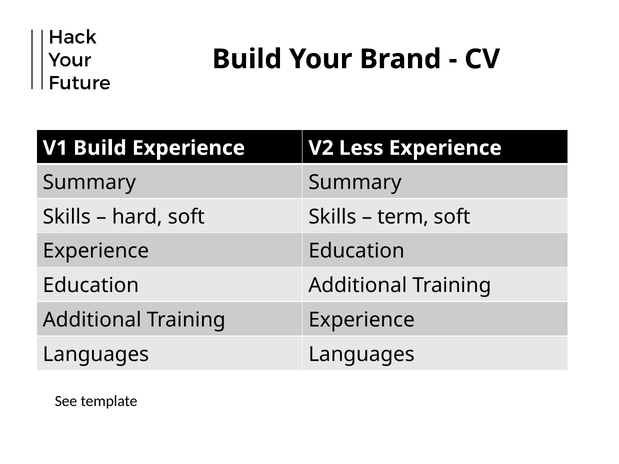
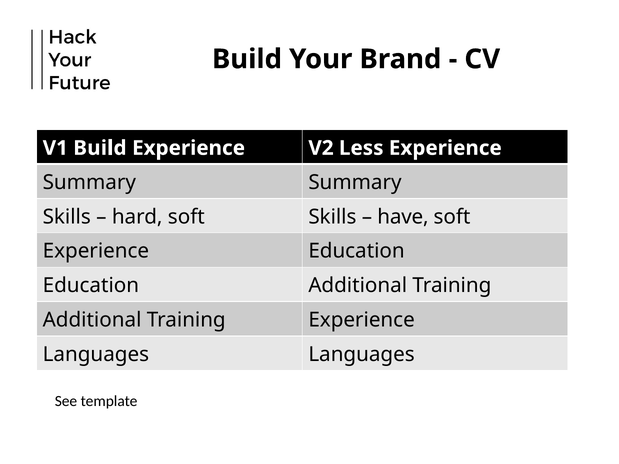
term: term -> have
